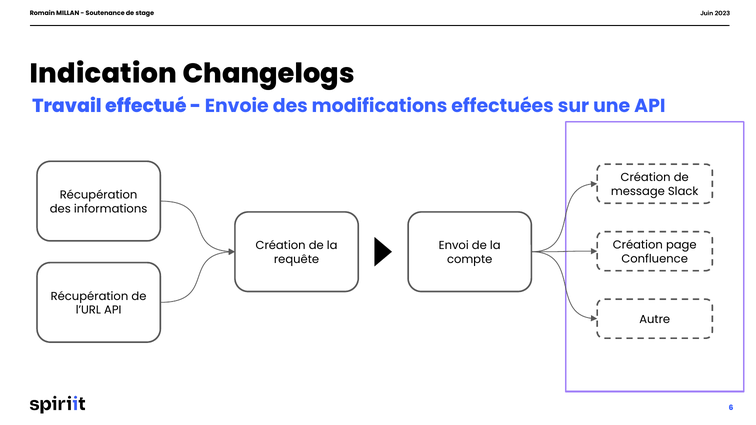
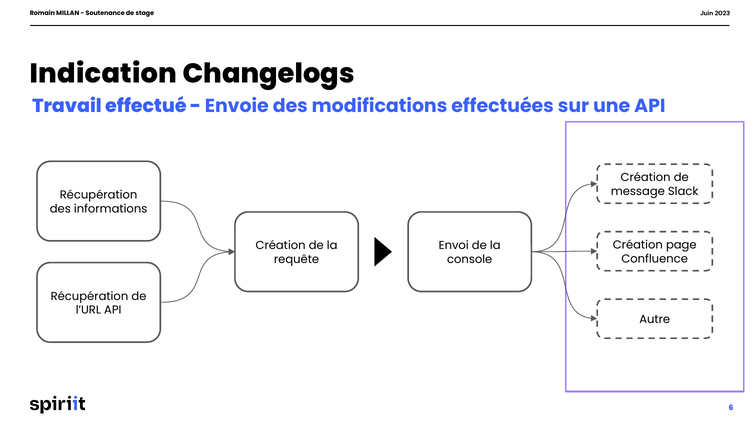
compte: compte -> console
